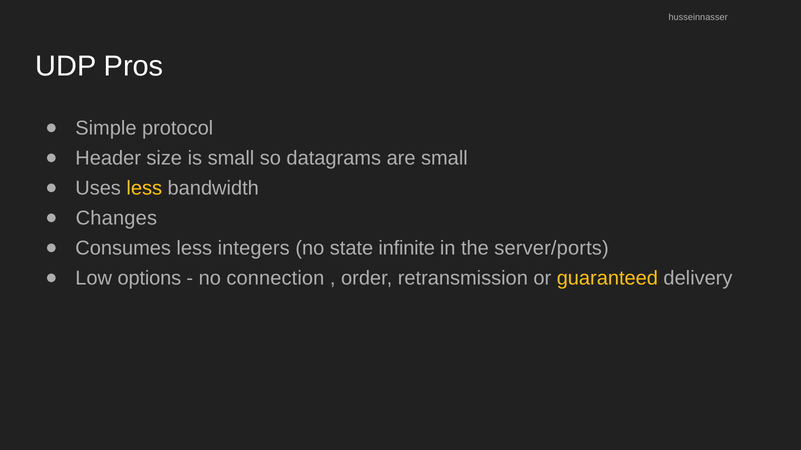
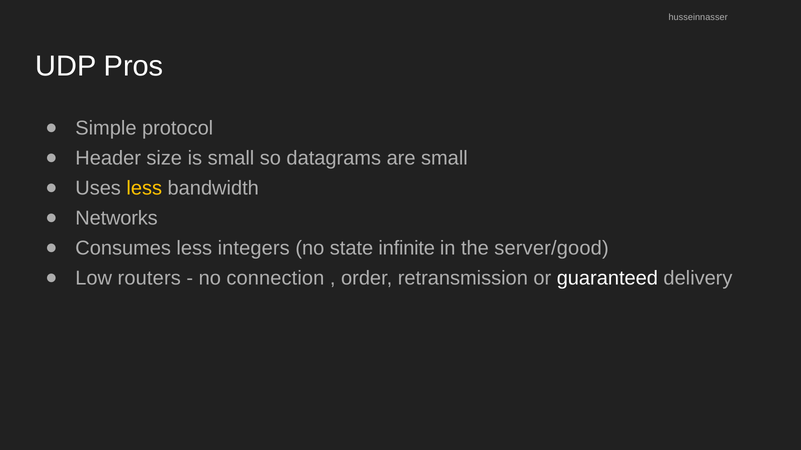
Changes: Changes -> Networks
server/ports: server/ports -> server/good
options: options -> routers
guaranteed colour: yellow -> white
